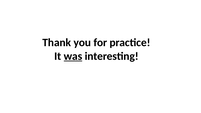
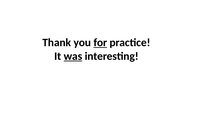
for underline: none -> present
